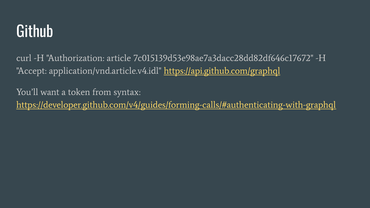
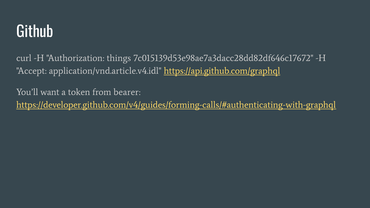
article: article -> things
syntax: syntax -> bearer
